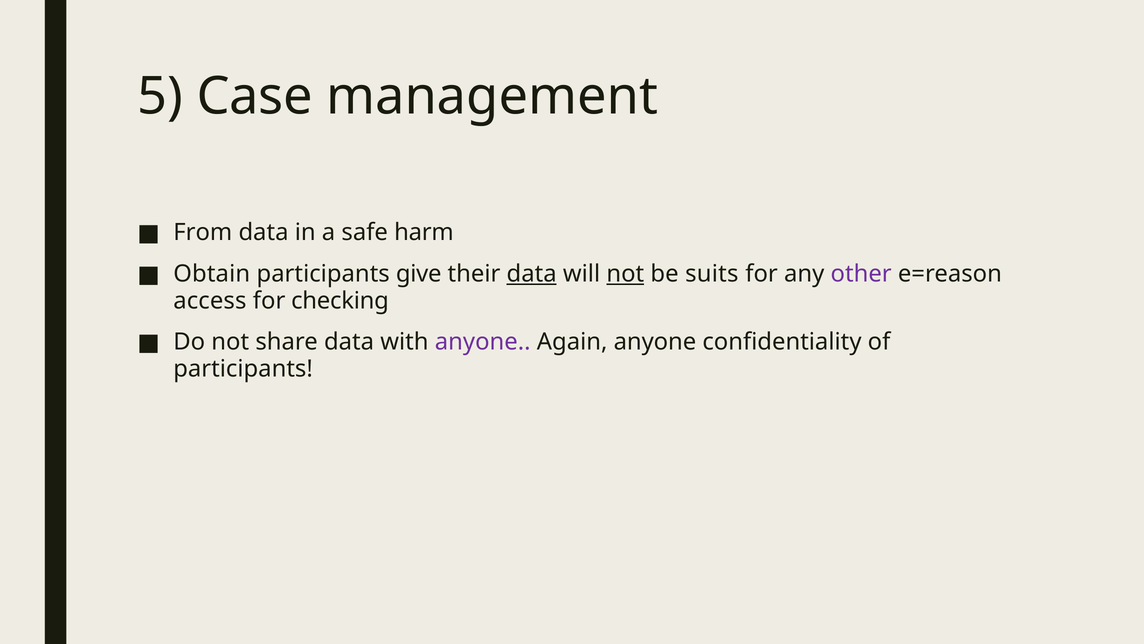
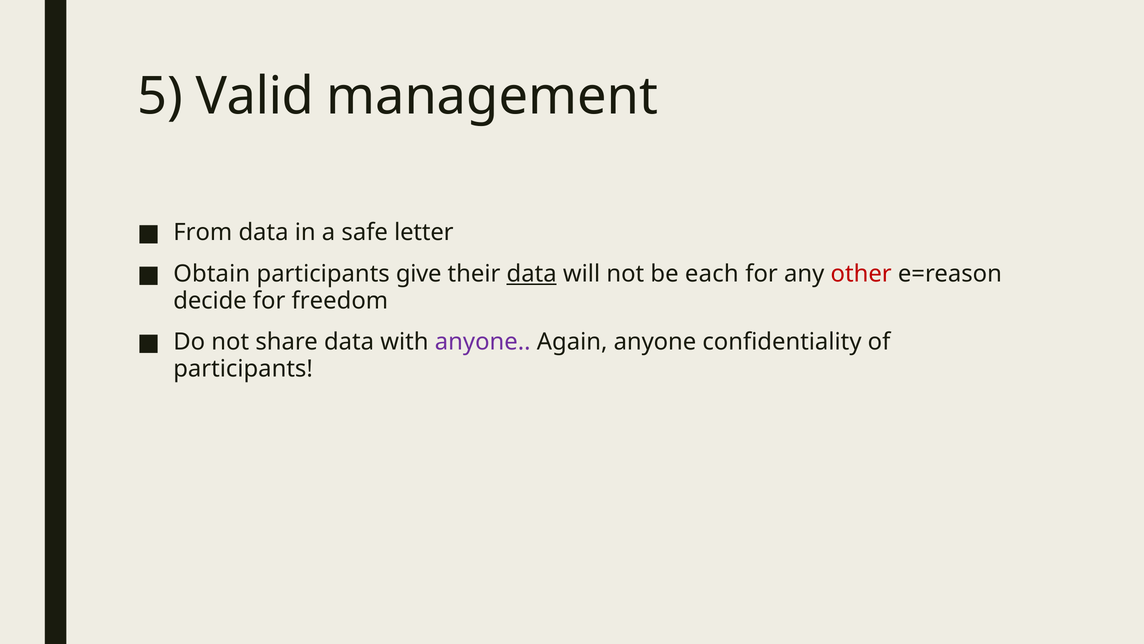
Case: Case -> Valid
harm: harm -> letter
not at (625, 274) underline: present -> none
suits: suits -> each
other colour: purple -> red
access: access -> decide
checking: checking -> freedom
